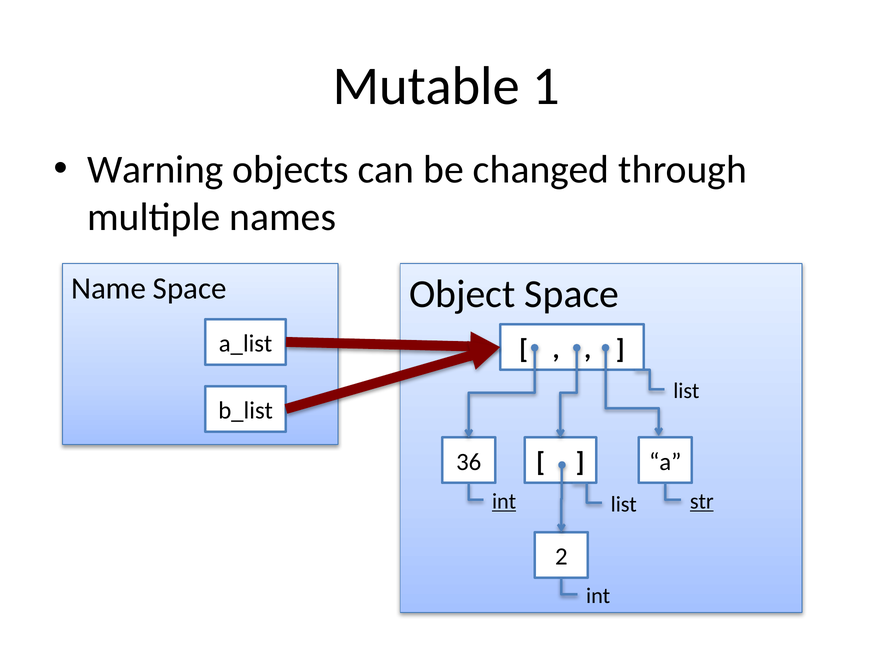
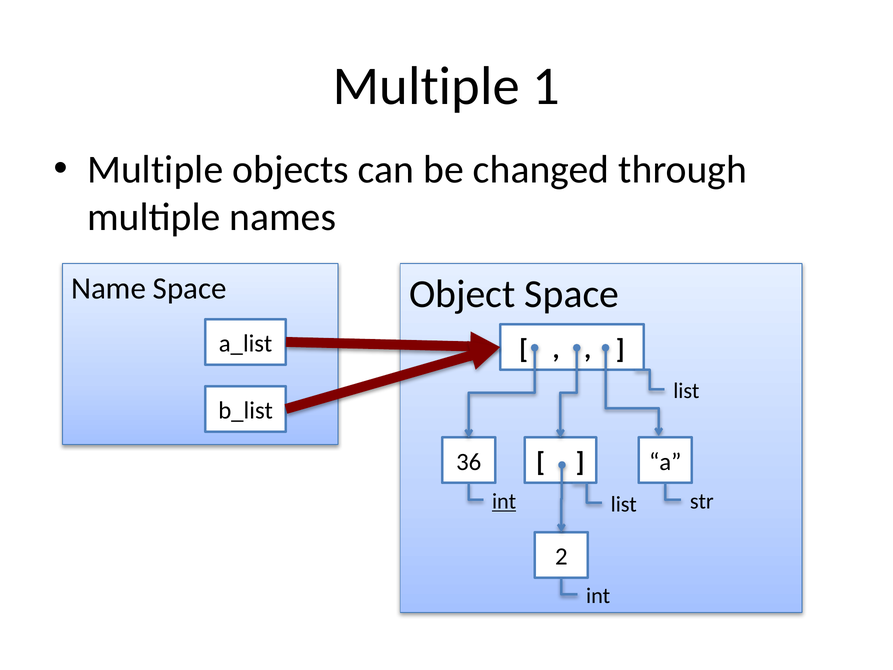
Mutable at (426, 86): Mutable -> Multiple
Warning at (155, 170): Warning -> Multiple
str underline: present -> none
